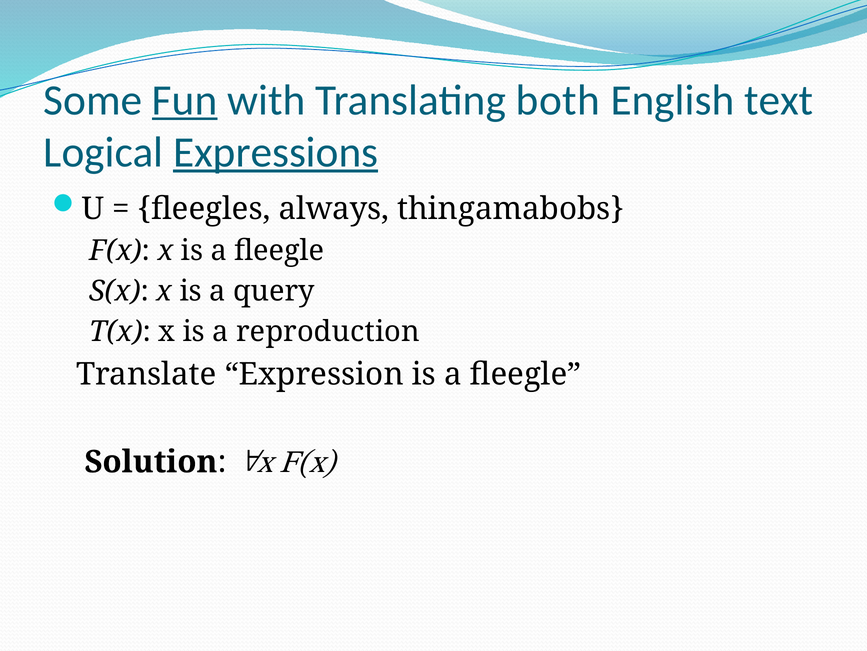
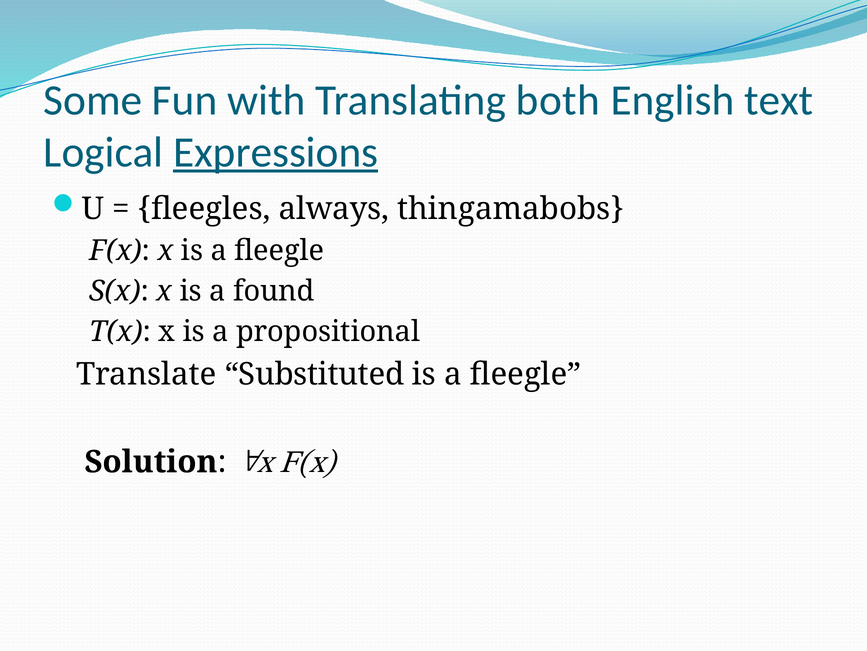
Fun underline: present -> none
query: query -> found
reproduction: reproduction -> propositional
Expression: Expression -> Substituted
